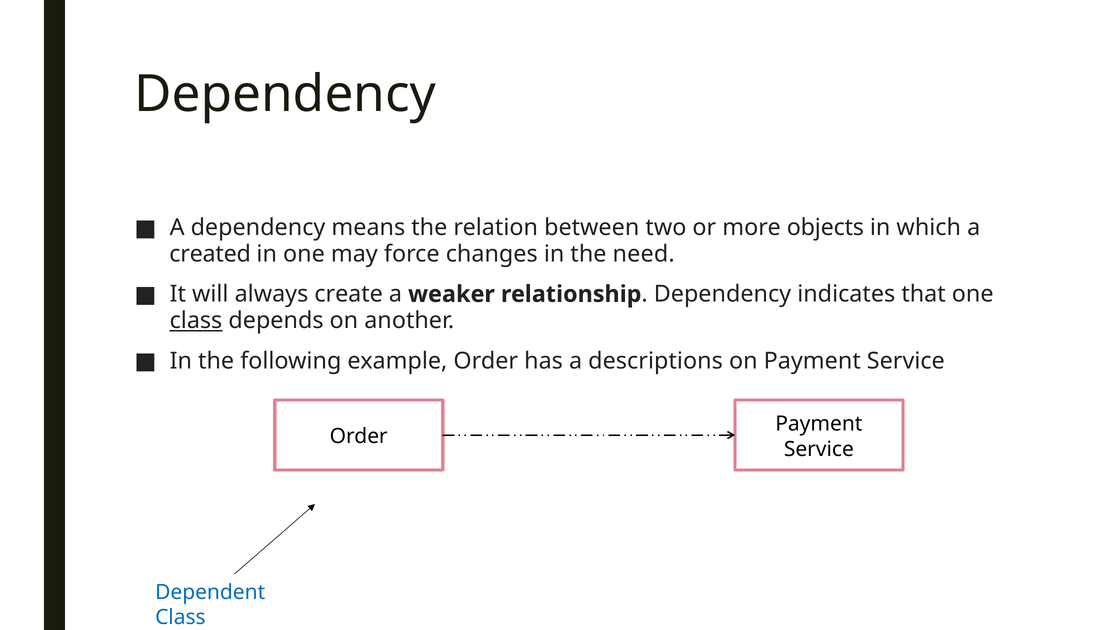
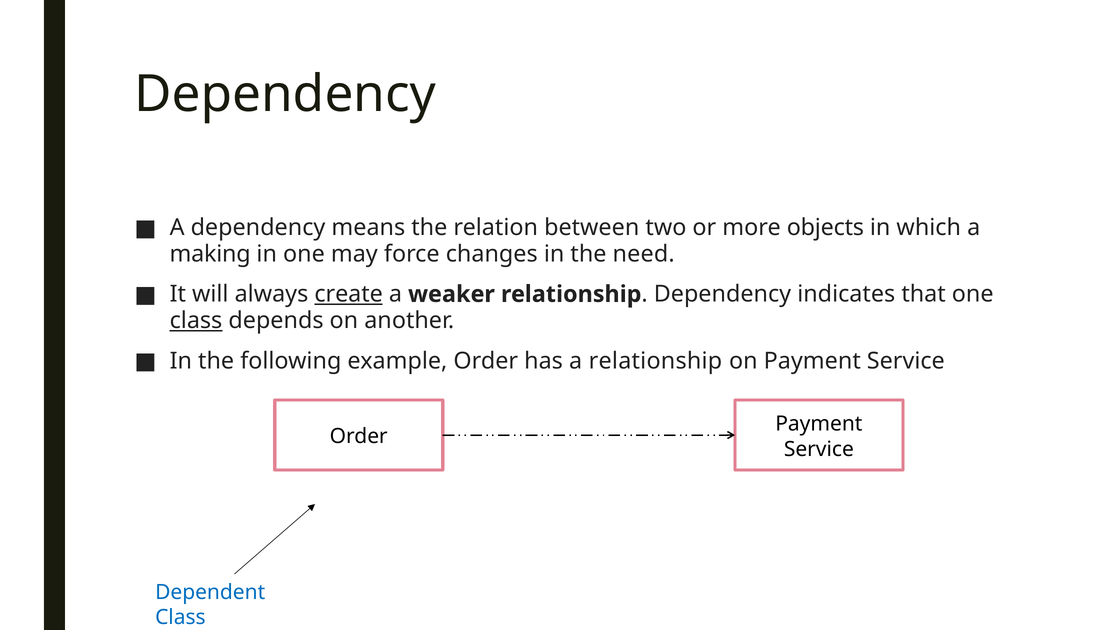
created: created -> making
create underline: none -> present
a descriptions: descriptions -> relationship
